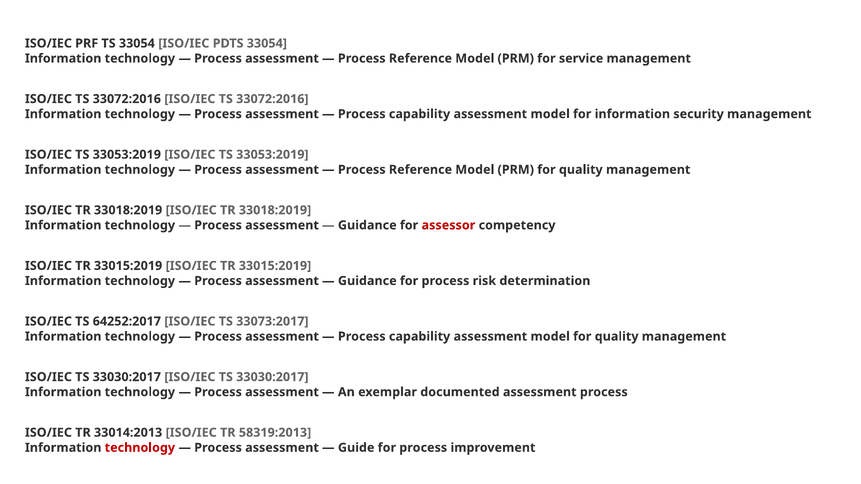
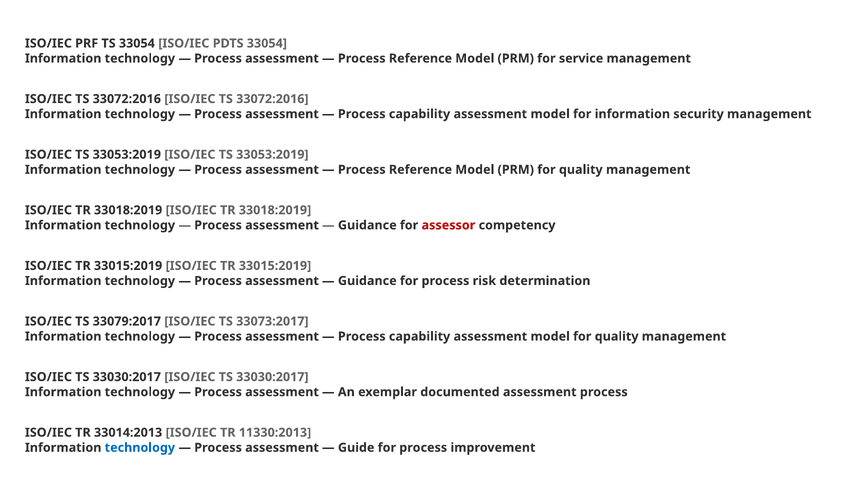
64252:2017: 64252:2017 -> 33079:2017
58319:2013: 58319:2013 -> 11330:2013
technology at (140, 448) colour: red -> blue
